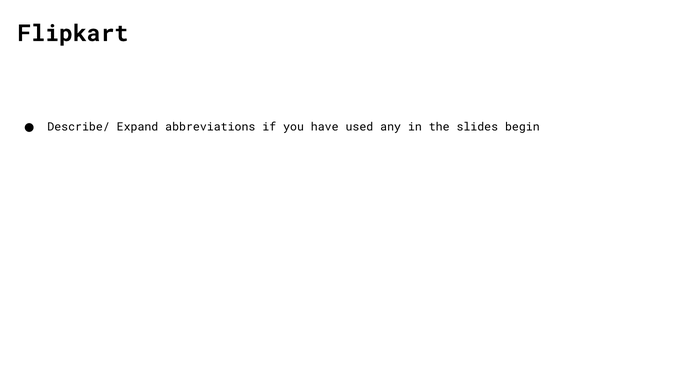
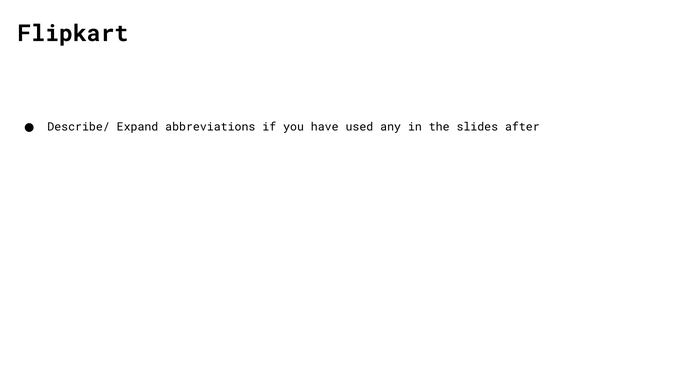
begin: begin -> after
